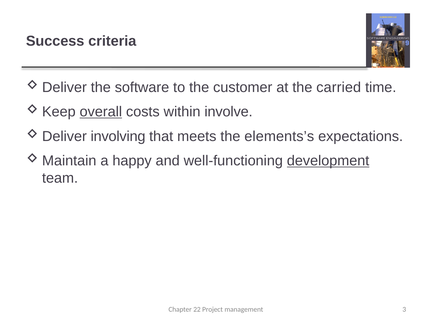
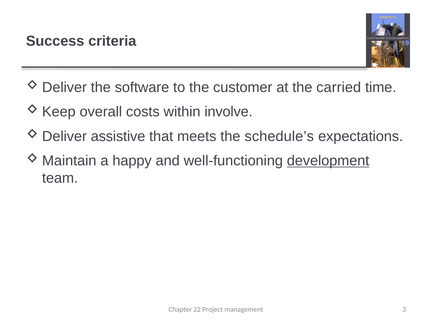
overall underline: present -> none
involving: involving -> assistive
elements’s: elements’s -> schedule’s
